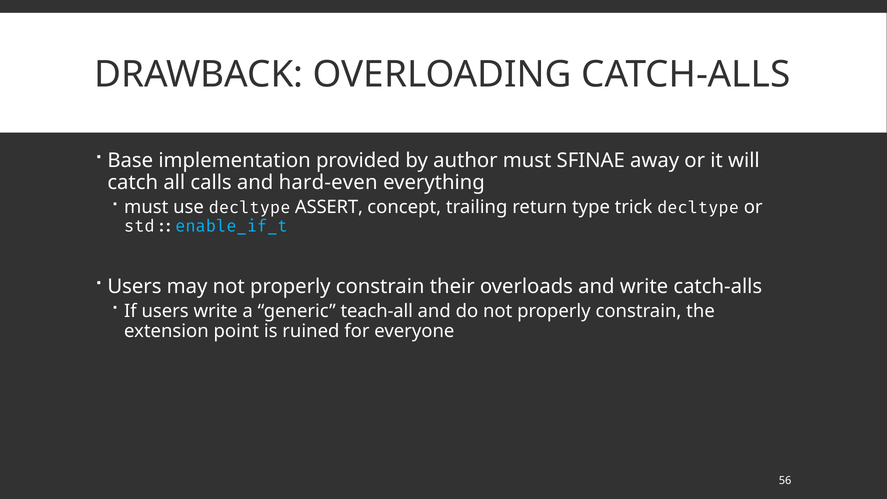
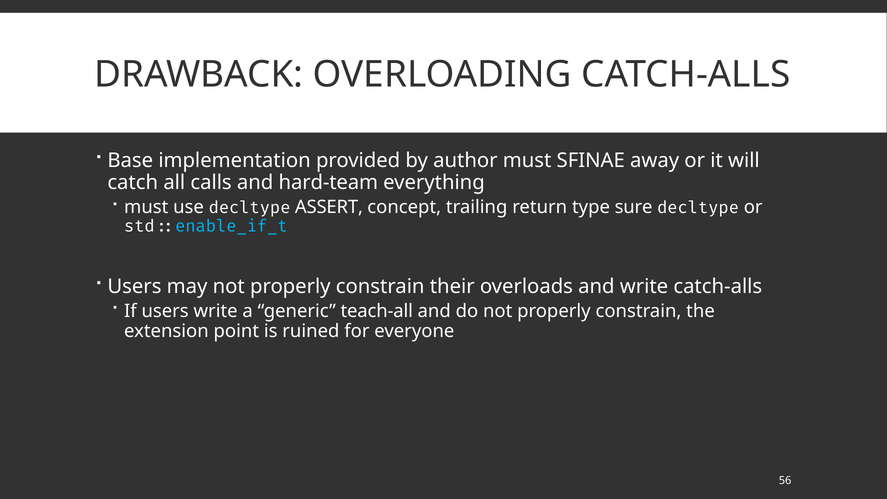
hard-even: hard-even -> hard-team
trick: trick -> sure
